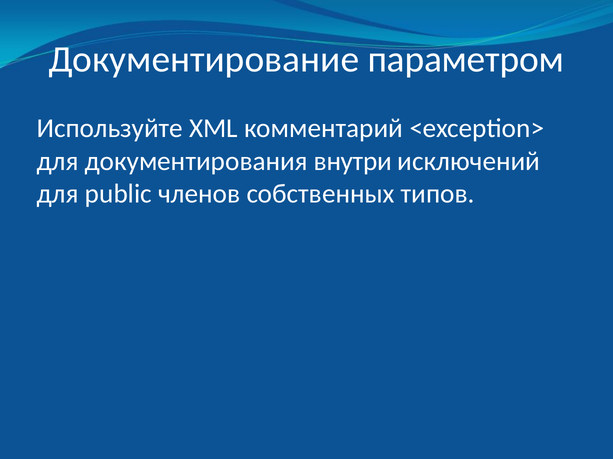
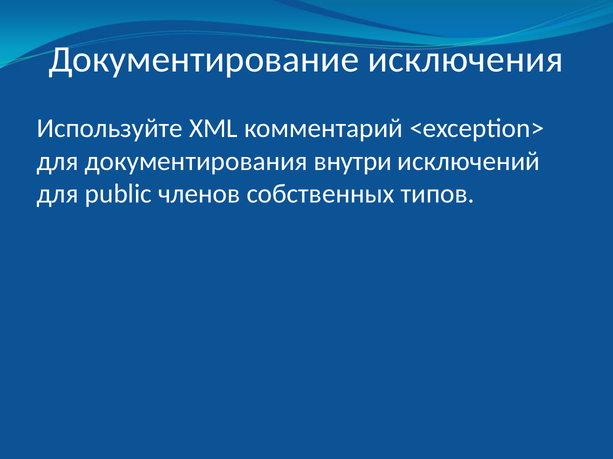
параметром: параметром -> исключения
